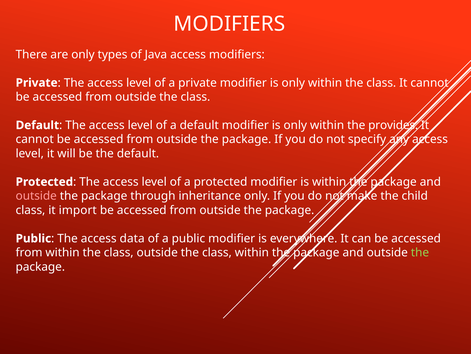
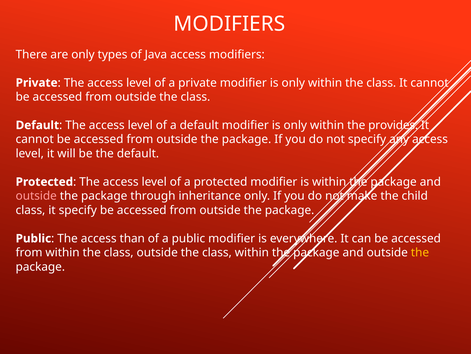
it import: import -> specify
data: data -> than
the at (420, 252) colour: light green -> yellow
